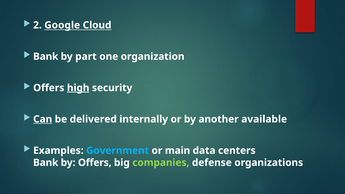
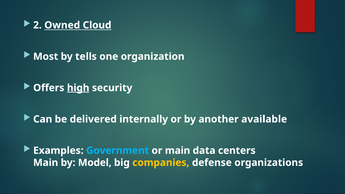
Google: Google -> Owned
Bank at (46, 57): Bank -> Most
part: part -> tells
Can underline: present -> none
Bank at (46, 163): Bank -> Main
by Offers: Offers -> Model
companies colour: light green -> yellow
